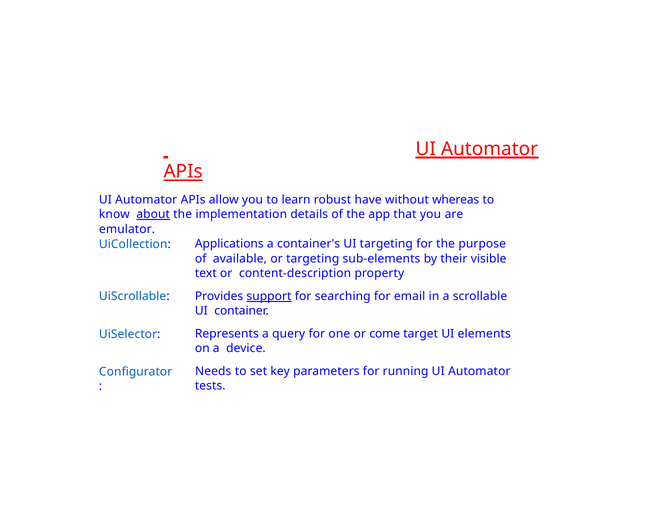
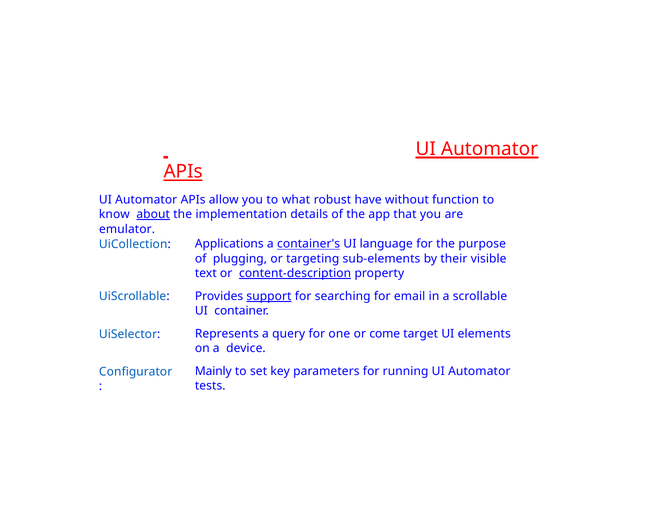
learn: learn -> what
whereas: whereas -> function
container's underline: none -> present
UI targeting: targeting -> language
available: available -> plugging
content-description underline: none -> present
Needs: Needs -> Mainly
